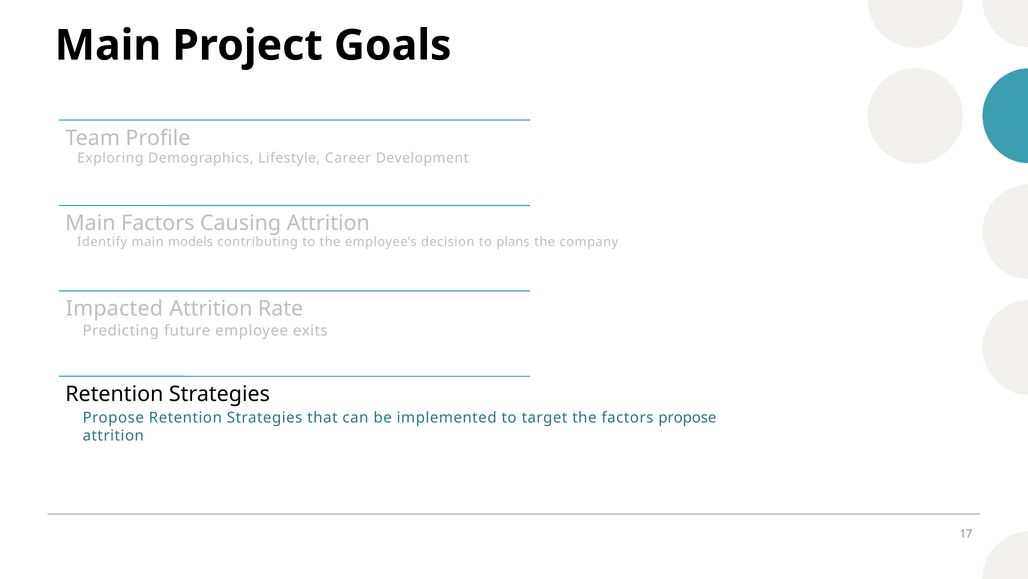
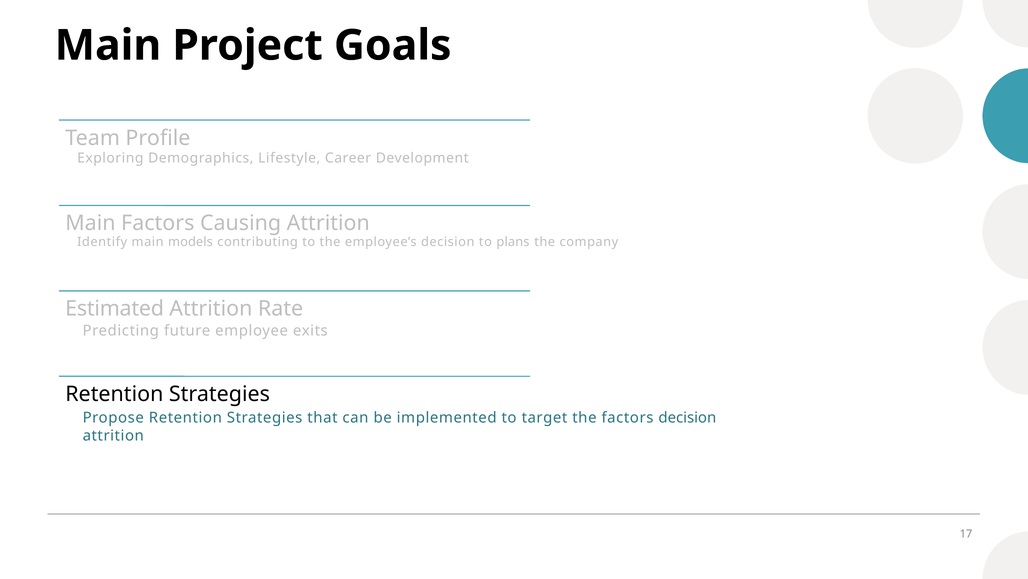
Impacted: Impacted -> Estimated
factors propose: propose -> decision
